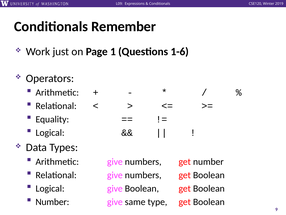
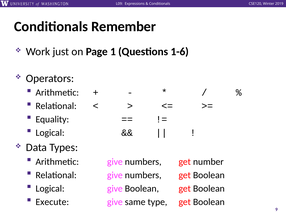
Number at (52, 201): Number -> Execute
